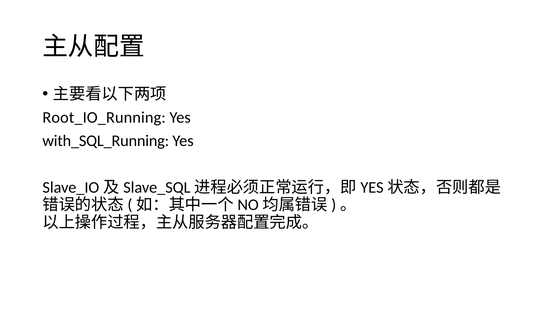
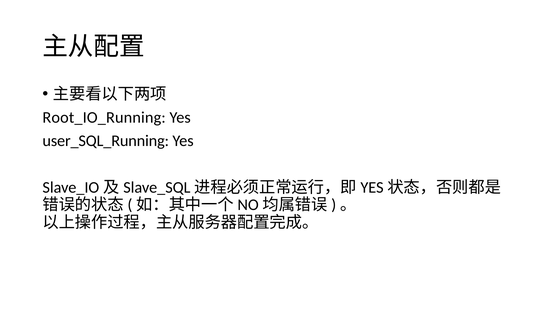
with_SQL_Running: with_SQL_Running -> user_SQL_Running
